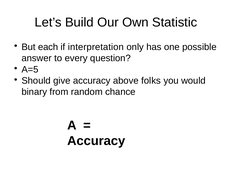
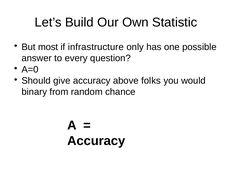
each: each -> most
interpretation: interpretation -> infrastructure
A=5: A=5 -> A=0
